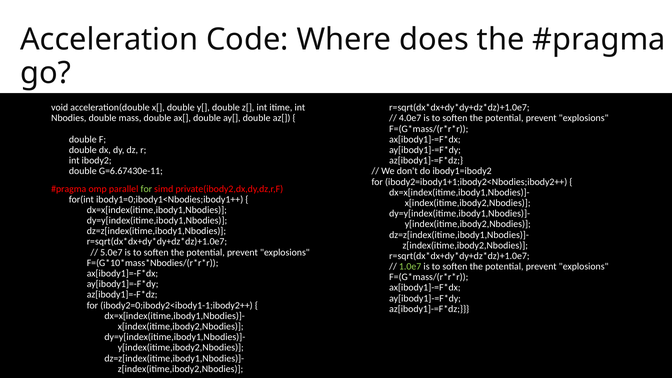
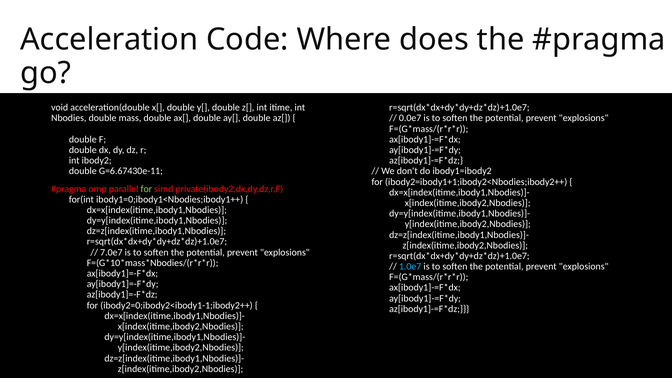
4.0e7: 4.0e7 -> 0.0e7
5.0e7: 5.0e7 -> 7.0e7
1.0e7 colour: light green -> light blue
